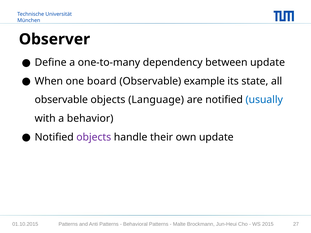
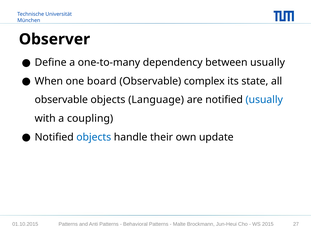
between update: update -> usually
example: example -> complex
behavior: behavior -> coupling
objects at (94, 137) colour: purple -> blue
